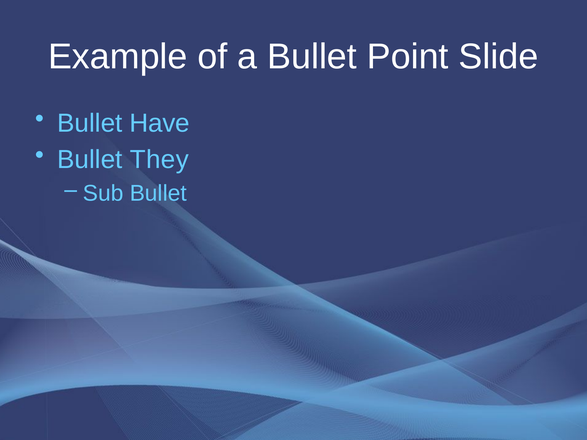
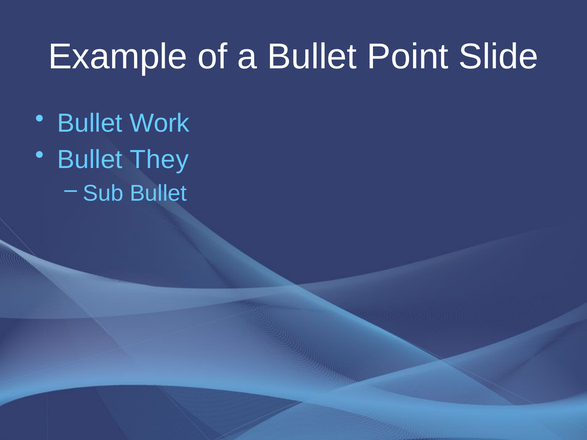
Have: Have -> Work
